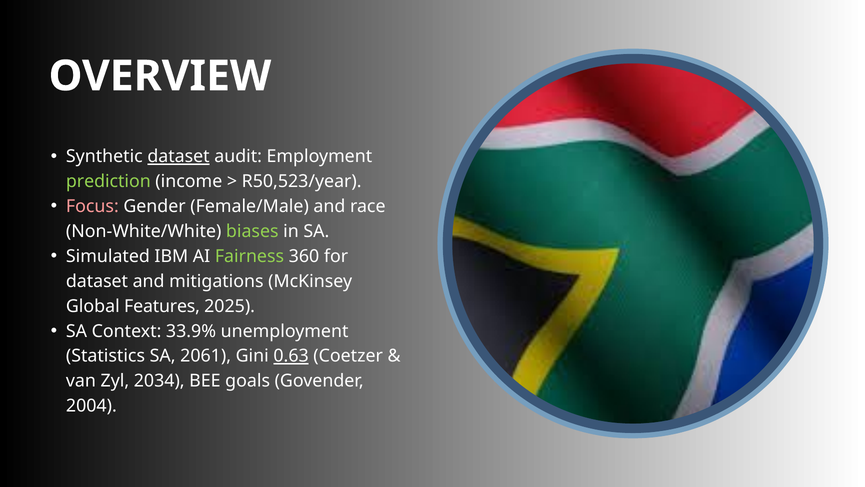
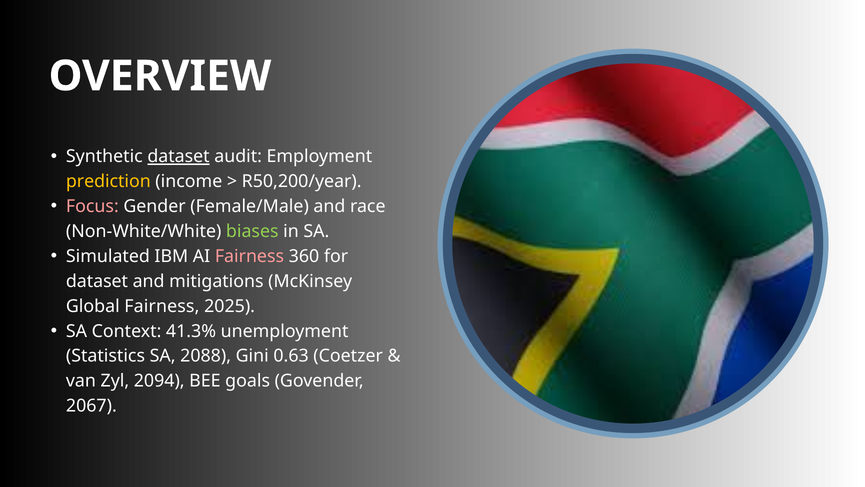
prediction colour: light green -> yellow
R50,523/year: R50,523/year -> R50,200/year
Fairness at (249, 256) colour: light green -> pink
Global Features: Features -> Fairness
33.9%: 33.9% -> 41.3%
2061: 2061 -> 2088
0.63 underline: present -> none
2034: 2034 -> 2094
2004: 2004 -> 2067
